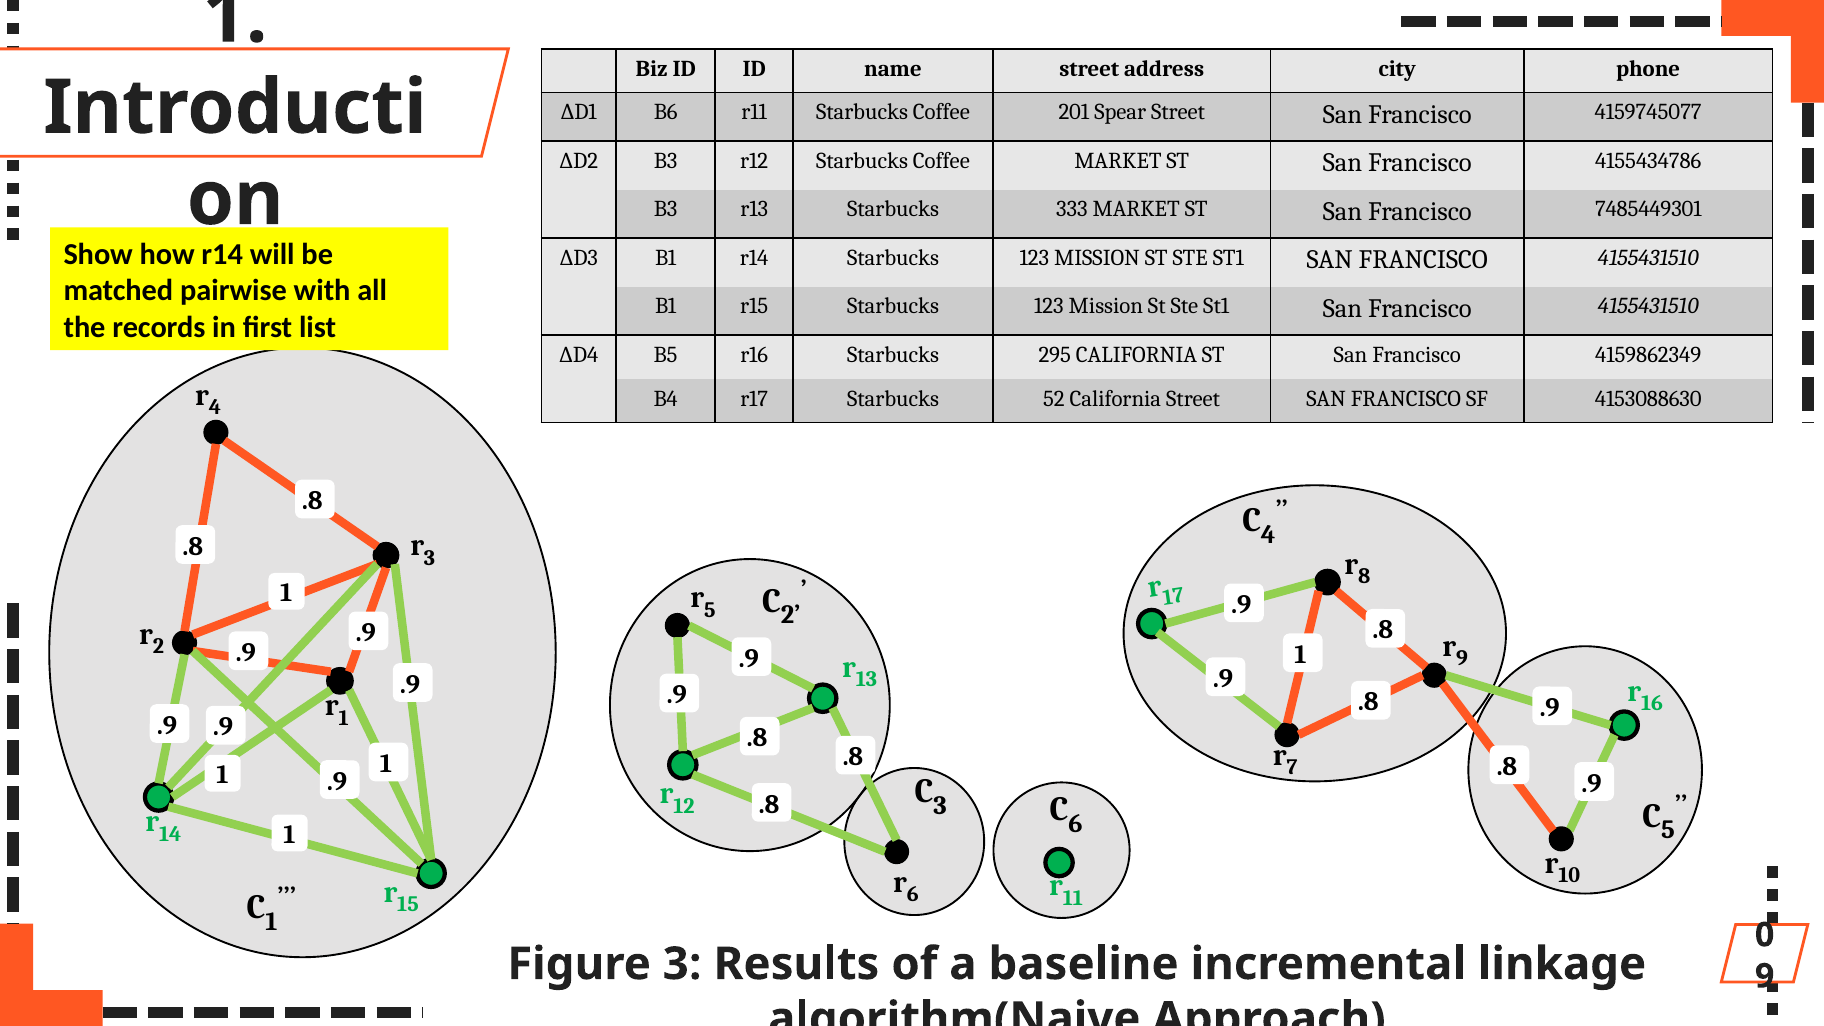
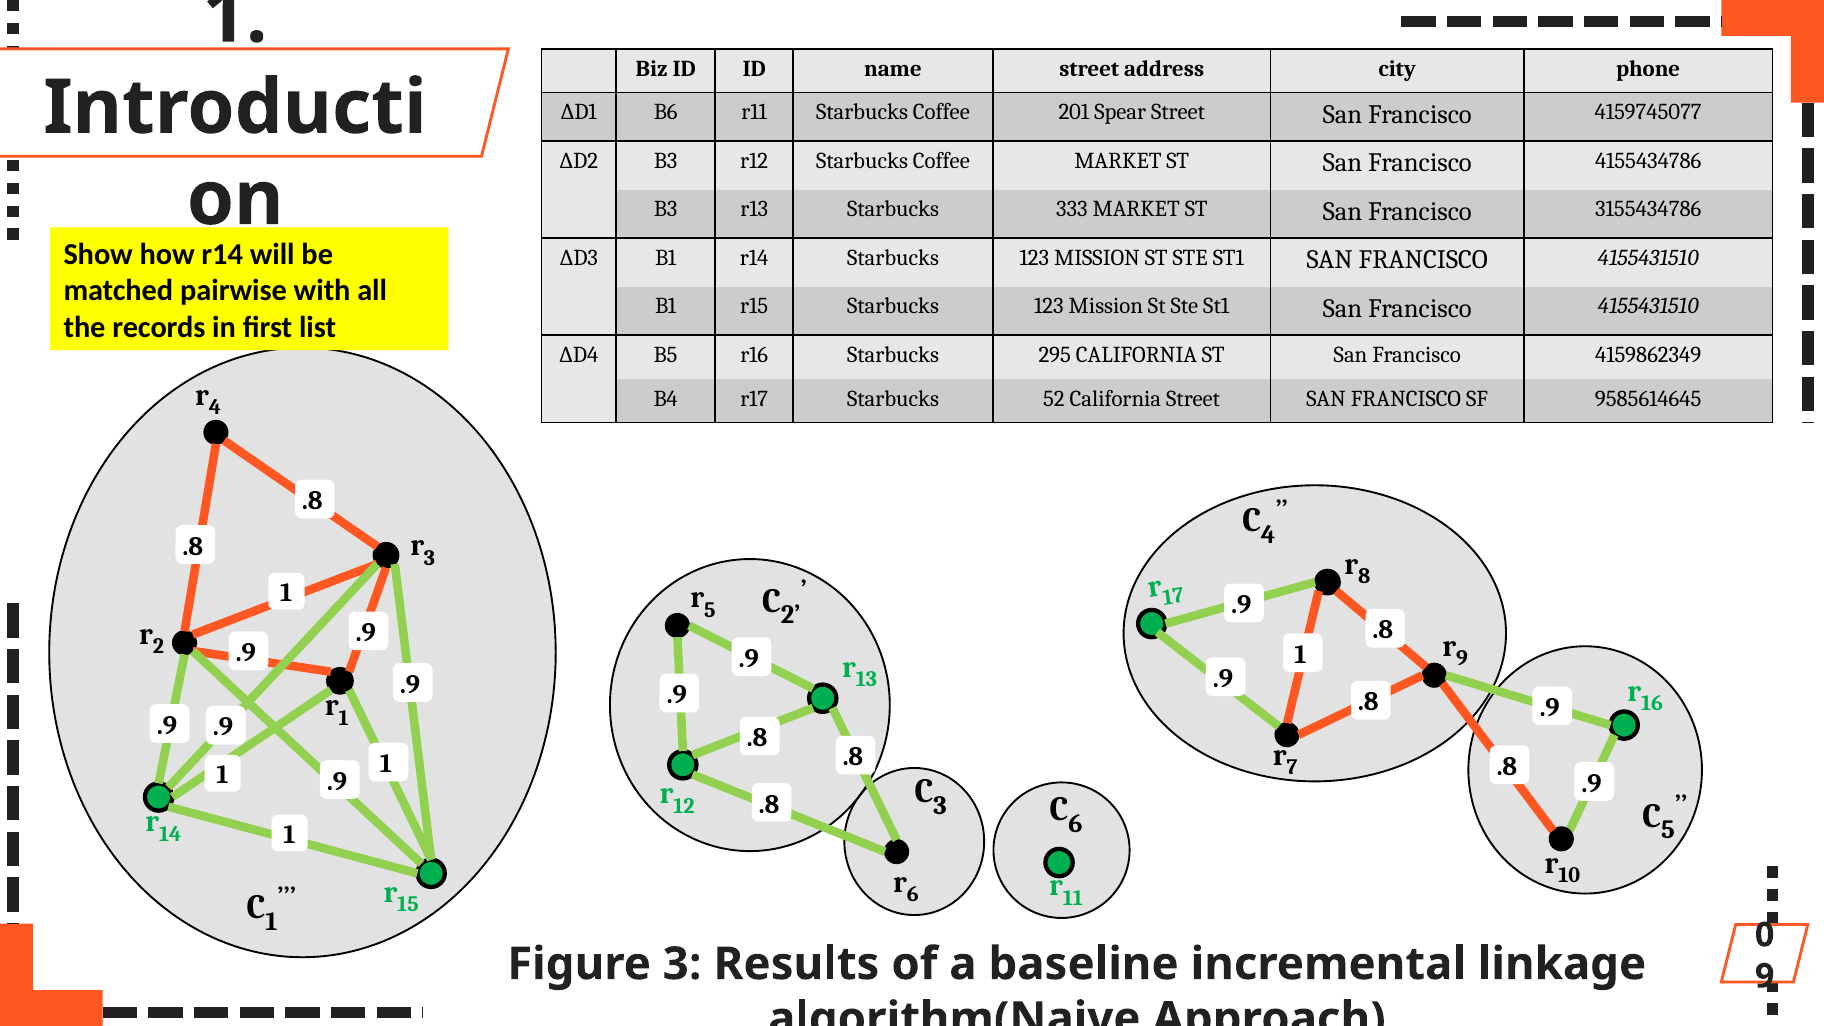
7485449301: 7485449301 -> 3155434786
4153088630: 4153088630 -> 9585614645
